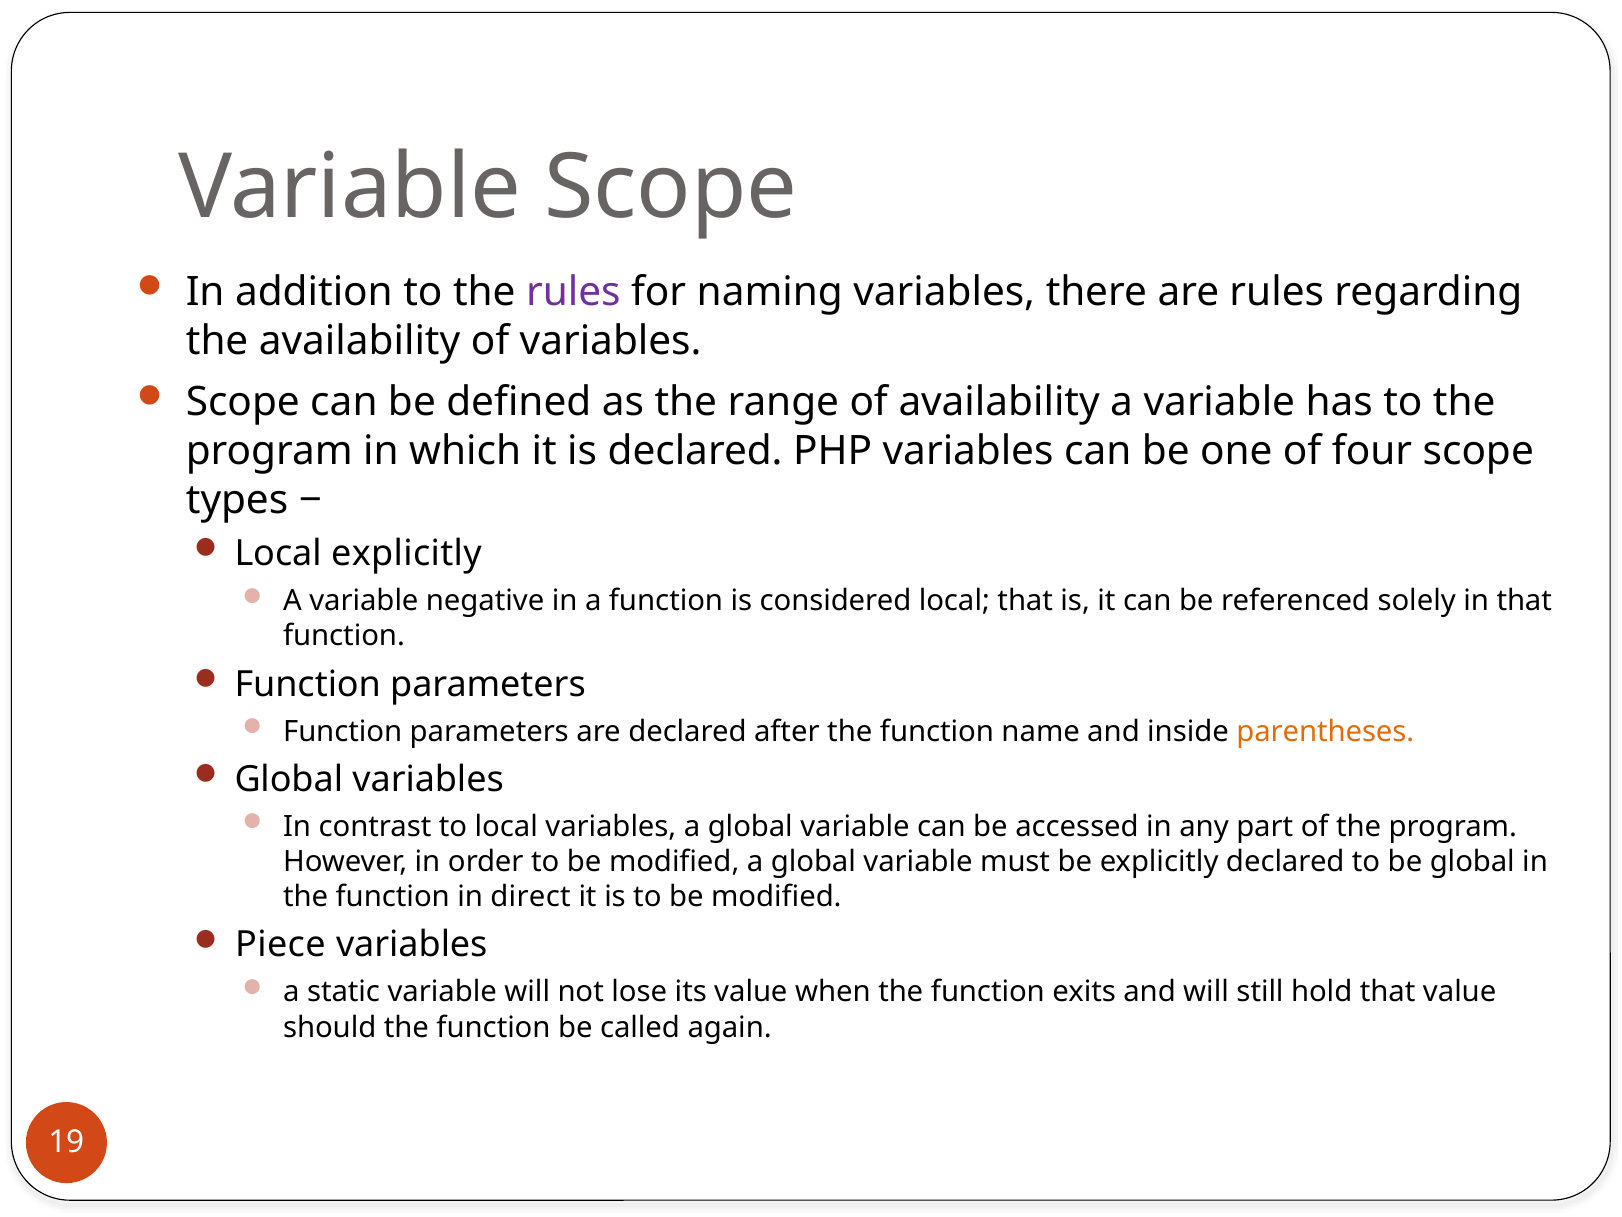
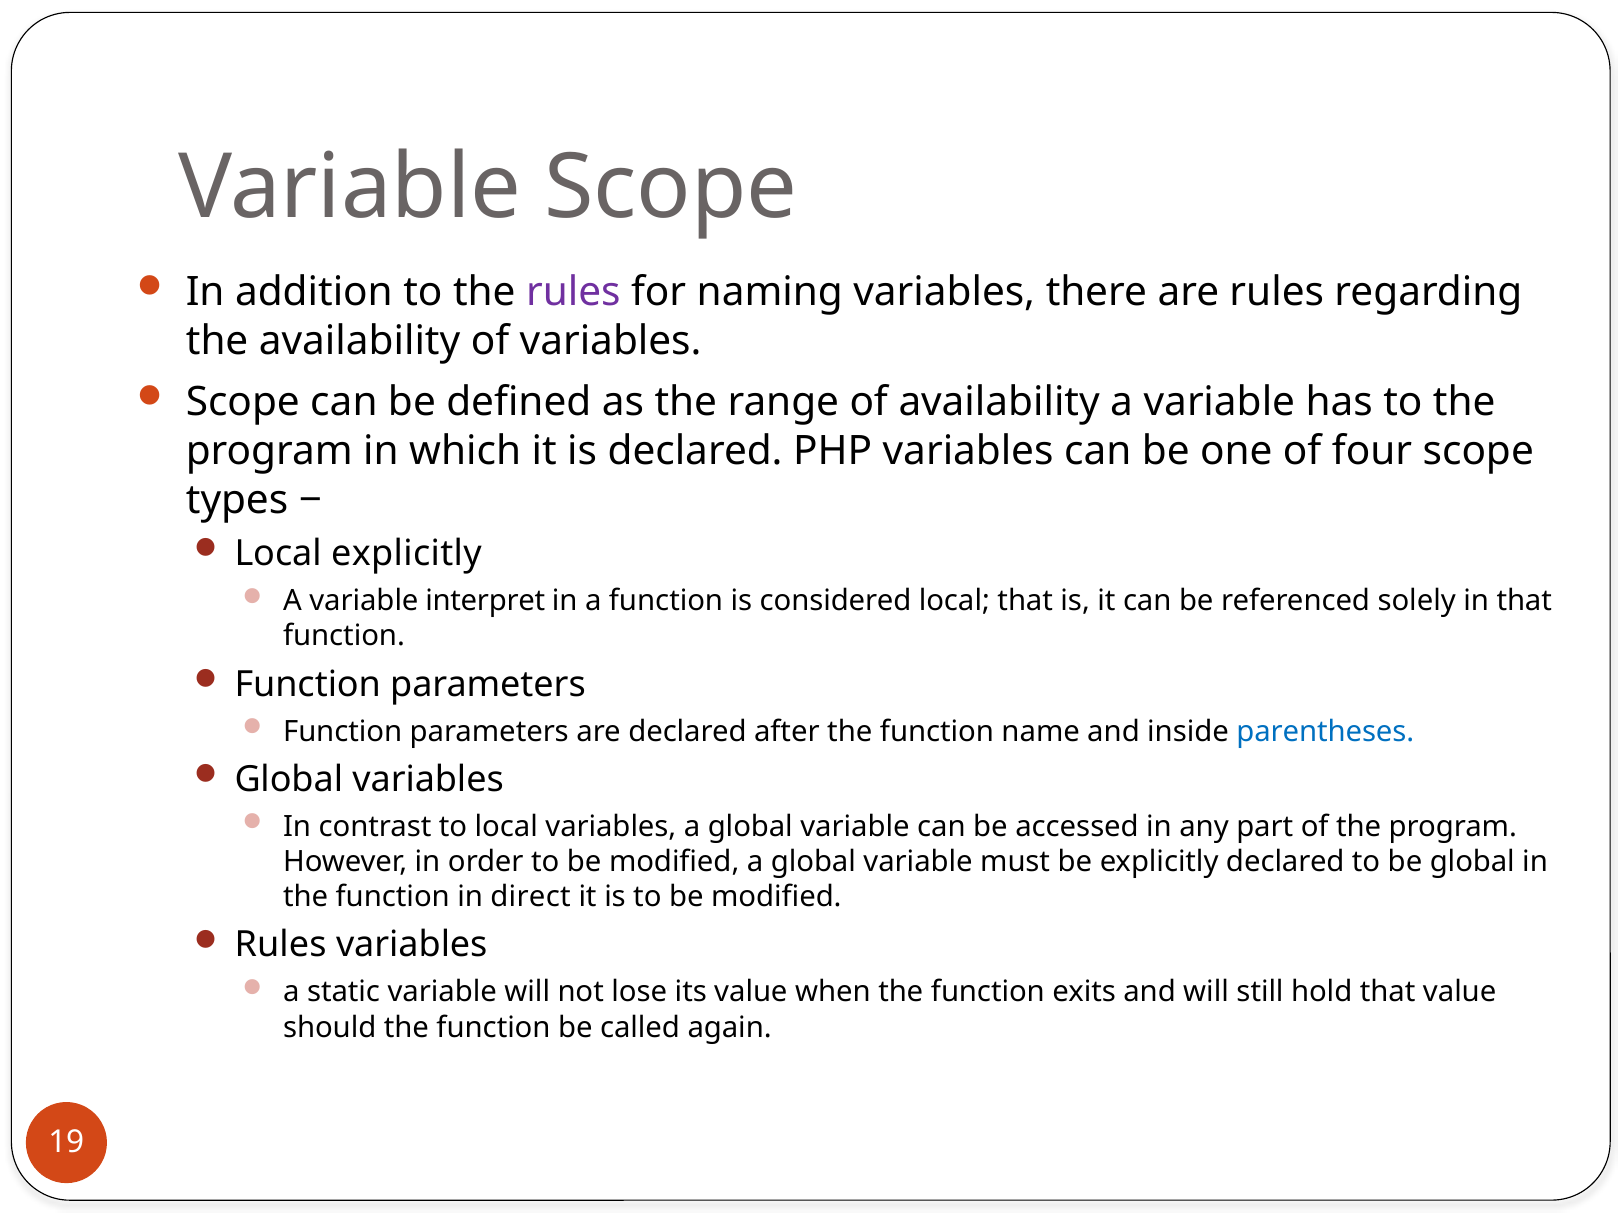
negative: negative -> interpret
parentheses colour: orange -> blue
Piece at (280, 945): Piece -> Rules
